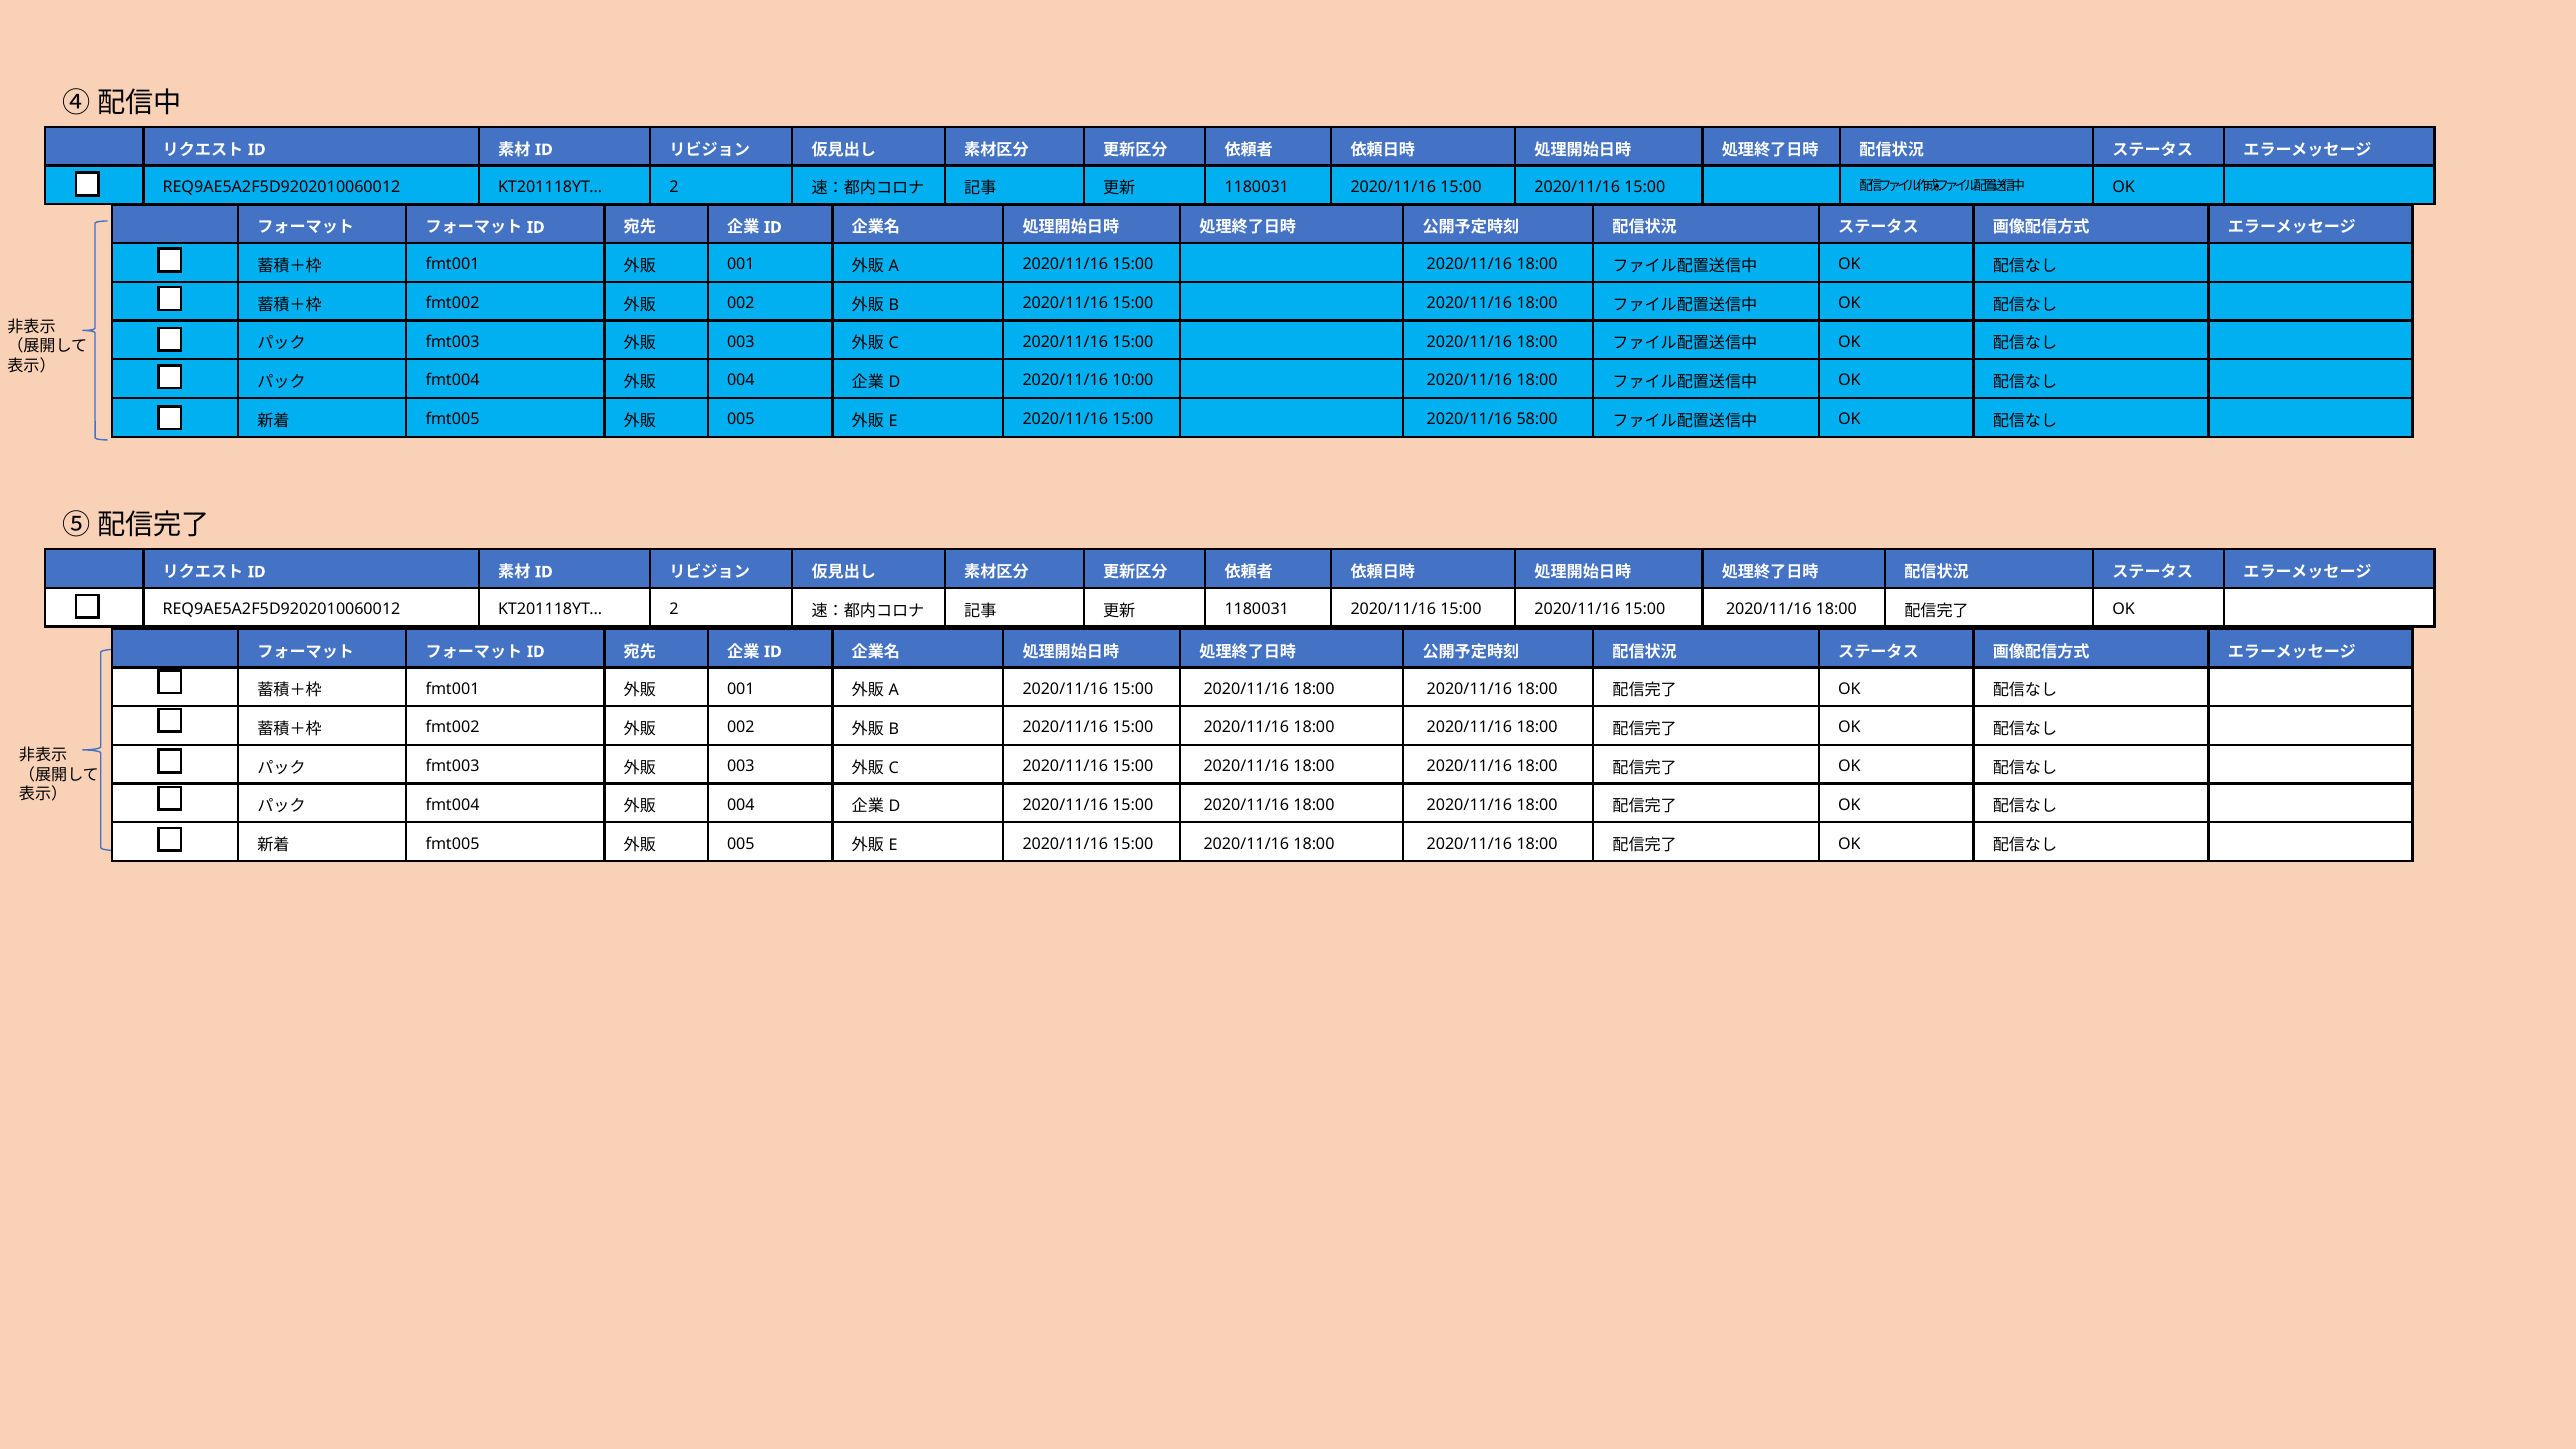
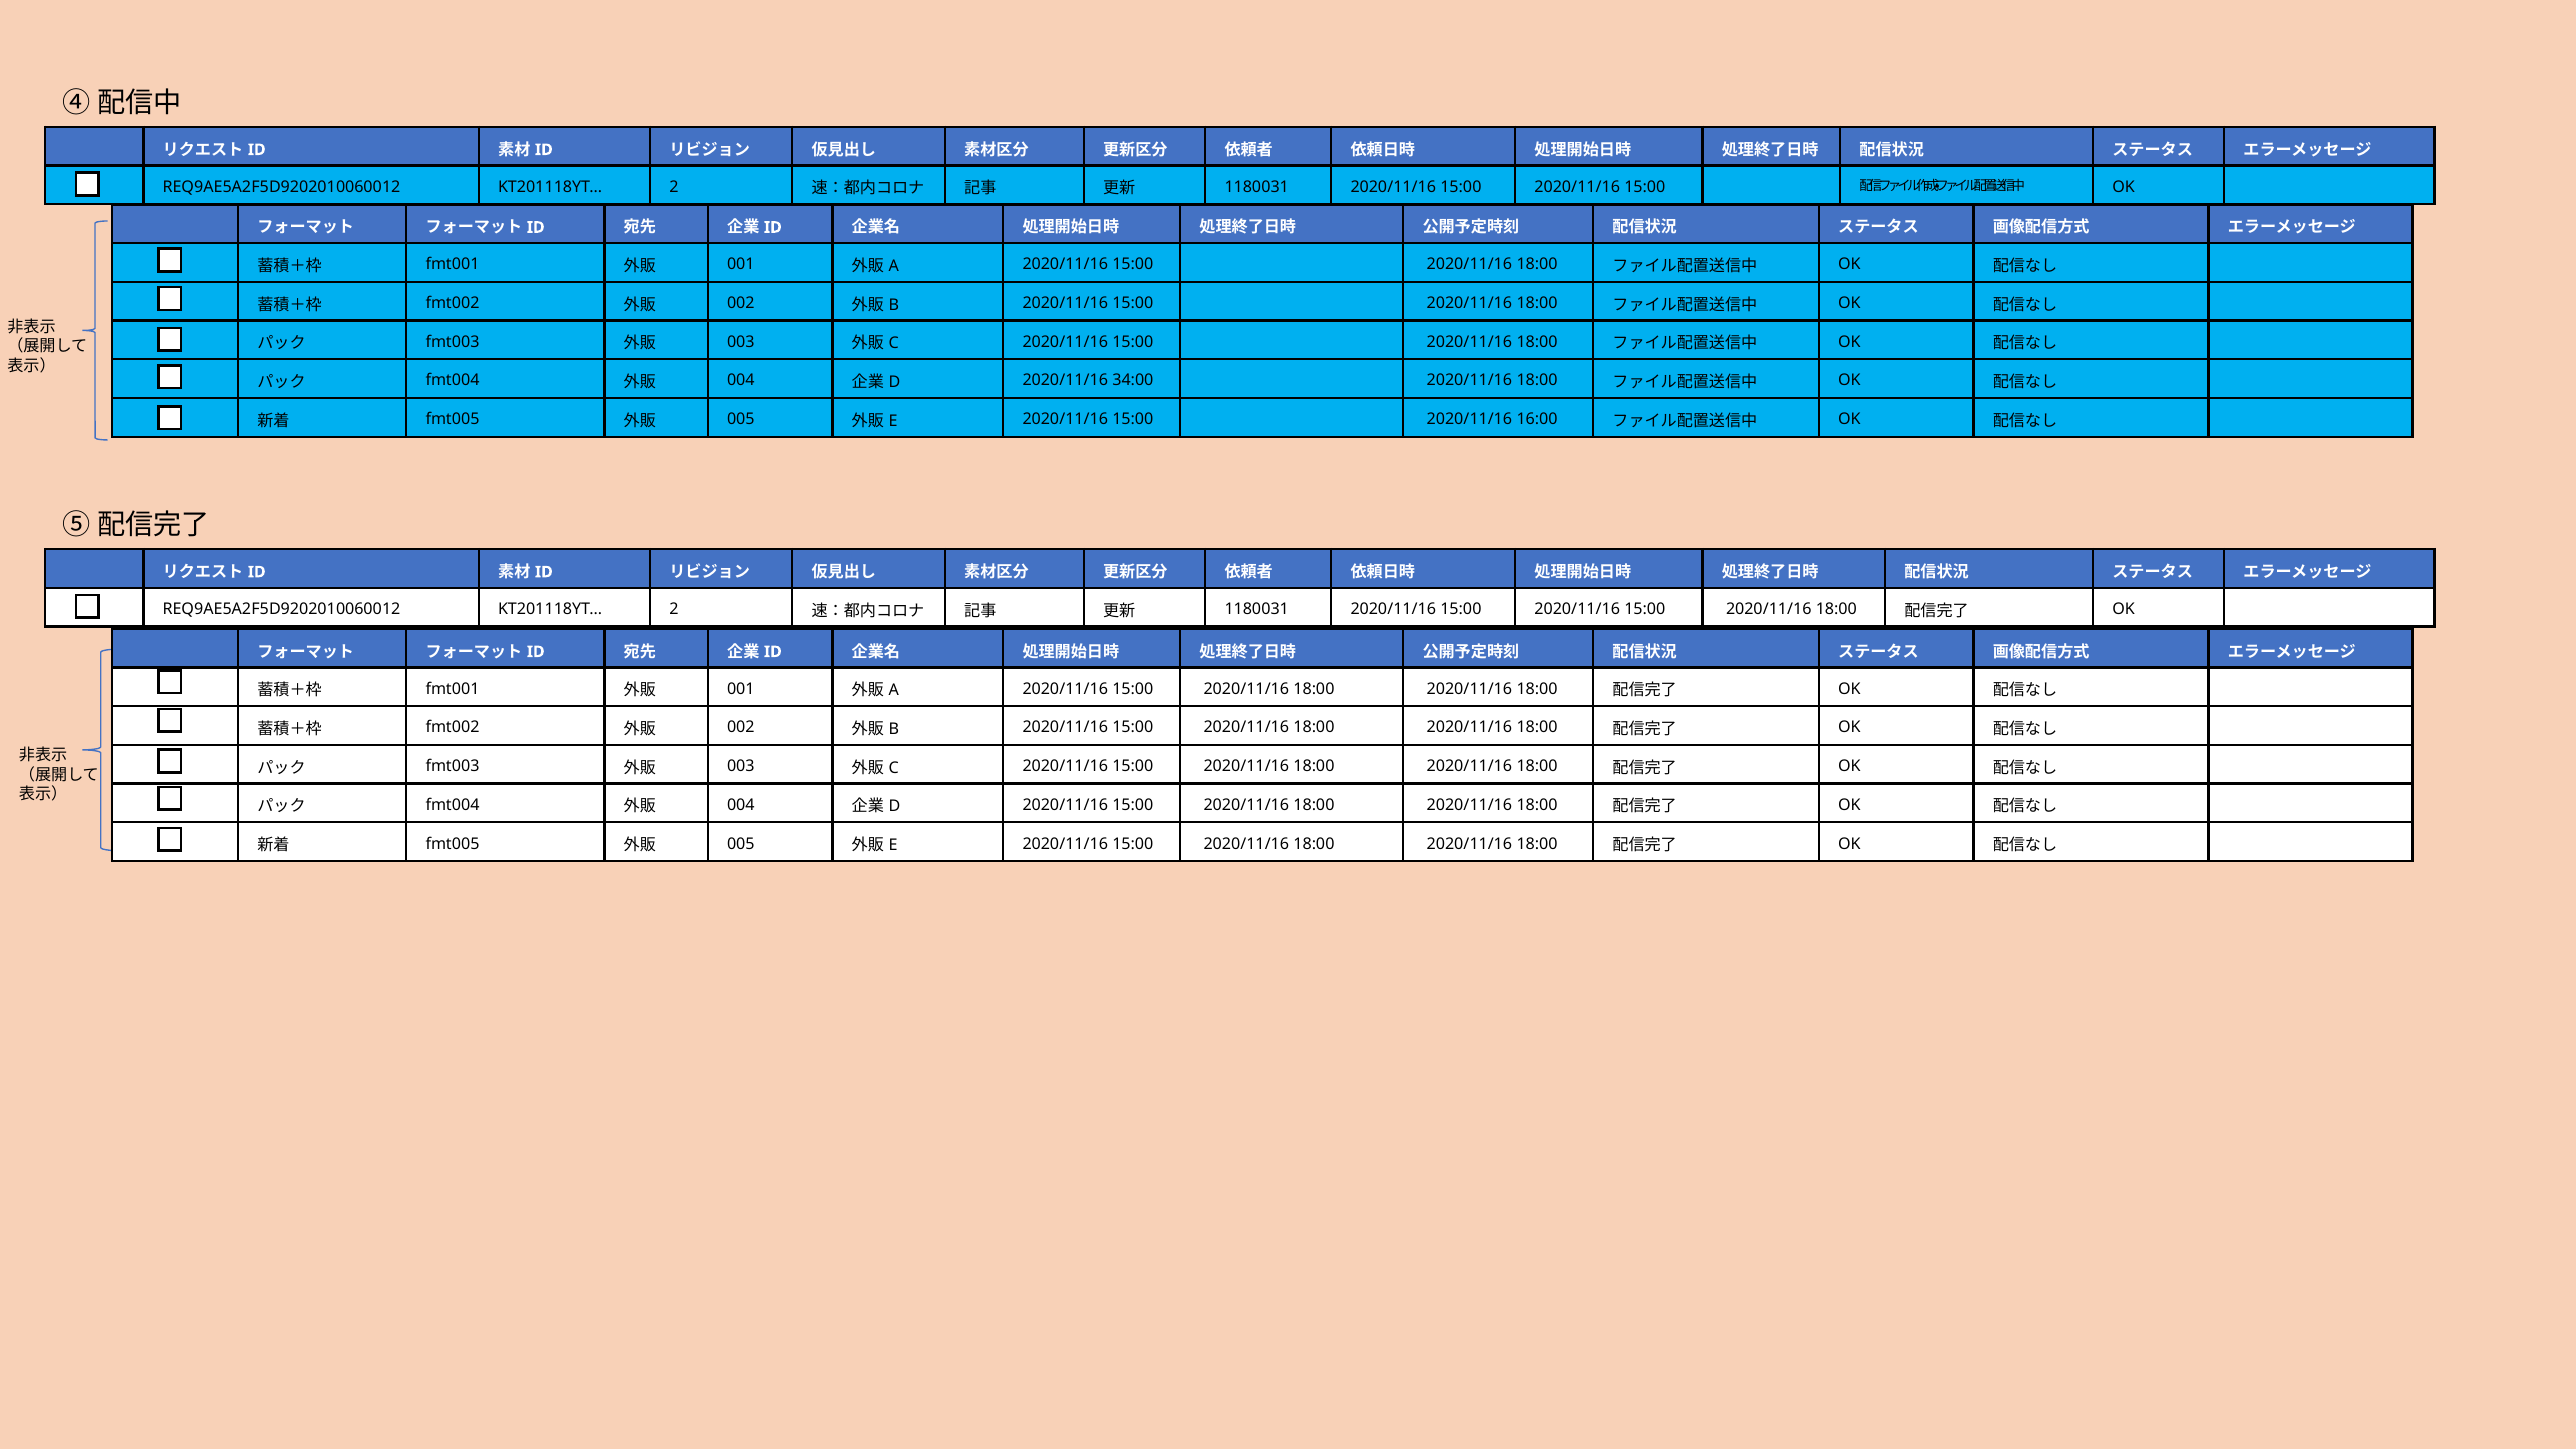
10:00: 10:00 -> 34:00
58:00: 58:00 -> 16:00
